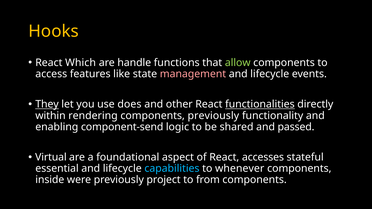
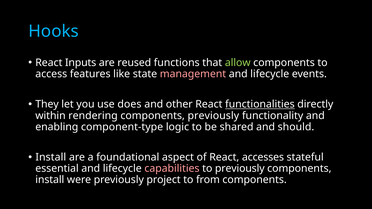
Hooks colour: yellow -> light blue
Which: Which -> Inputs
handle: handle -> reused
They underline: present -> none
component-send: component-send -> component-type
passed: passed -> should
Virtual at (51, 157): Virtual -> Install
capabilities colour: light blue -> pink
to whenever: whenever -> previously
inside at (50, 180): inside -> install
